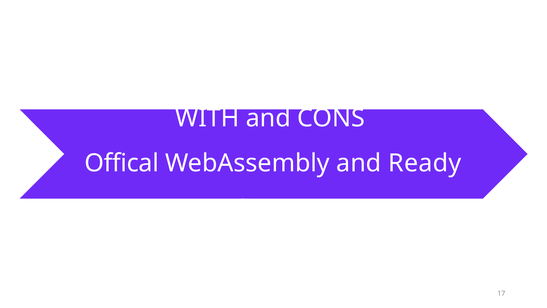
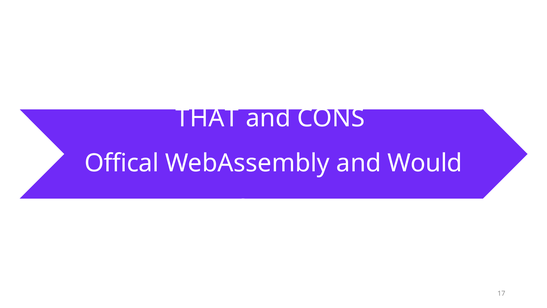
WITH: WITH -> THAT
Ready: Ready -> Would
